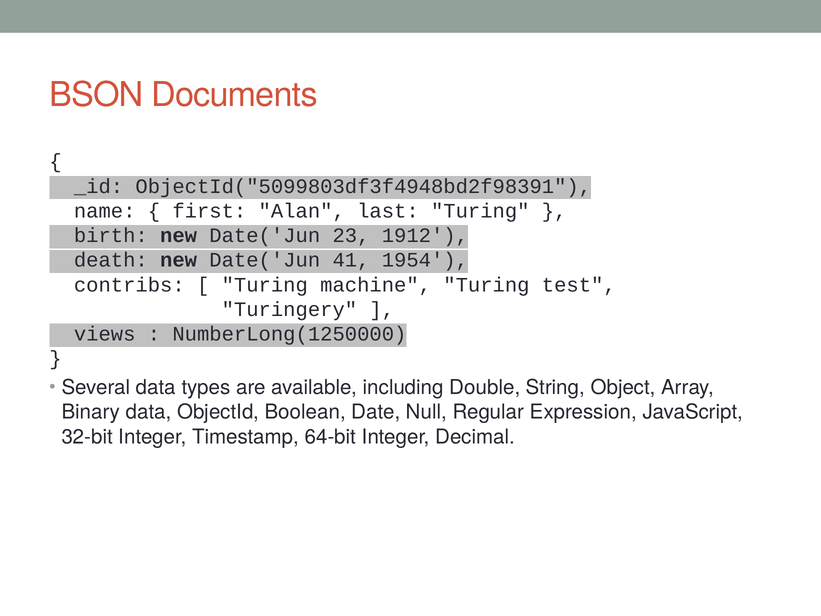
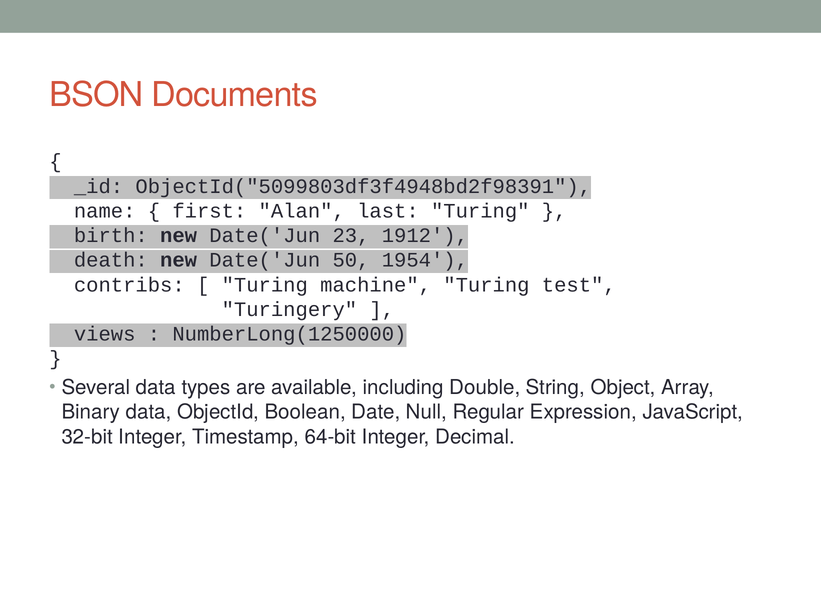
41: 41 -> 50
